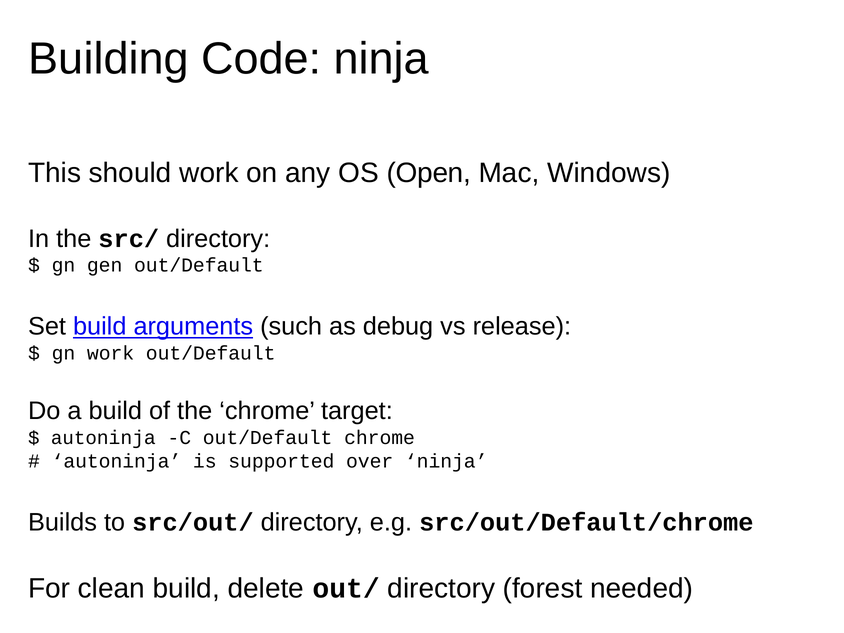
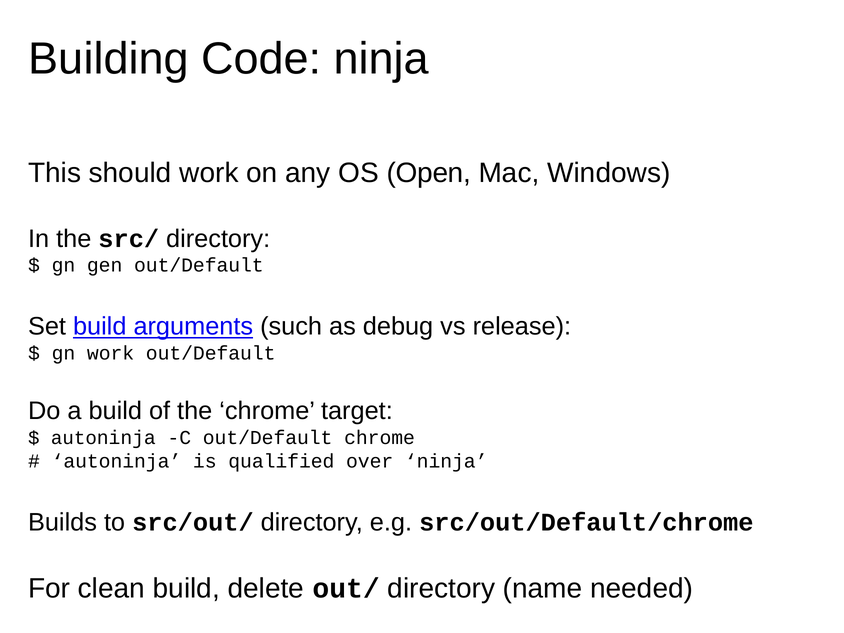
supported: supported -> qualified
forest: forest -> name
